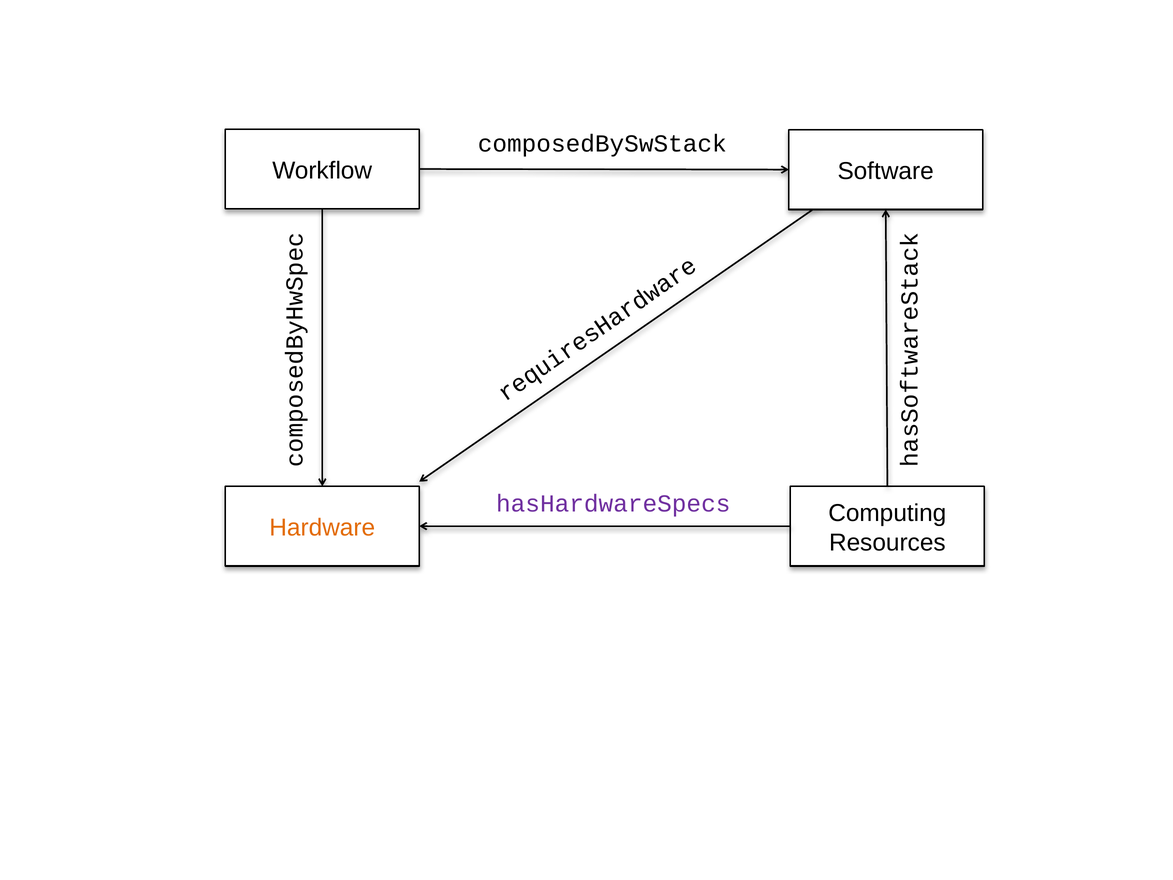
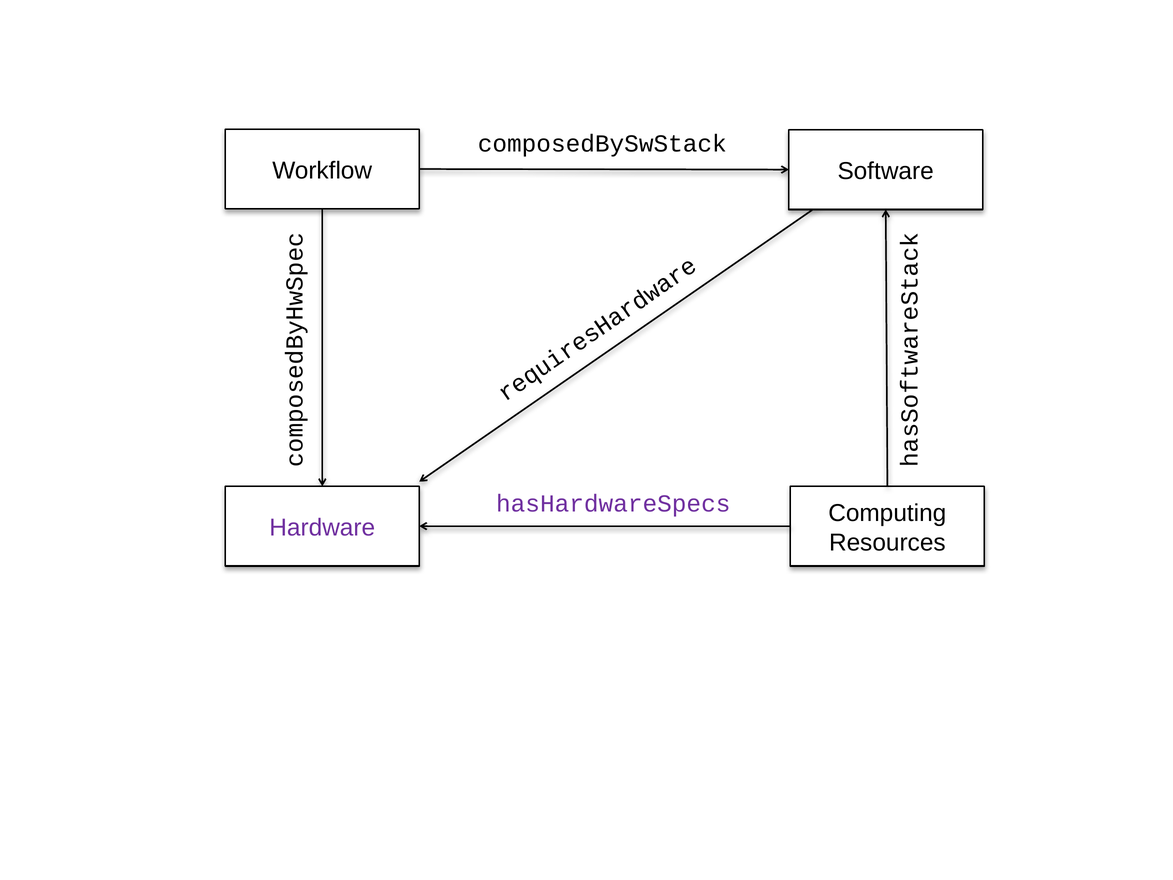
Hardware colour: orange -> purple
